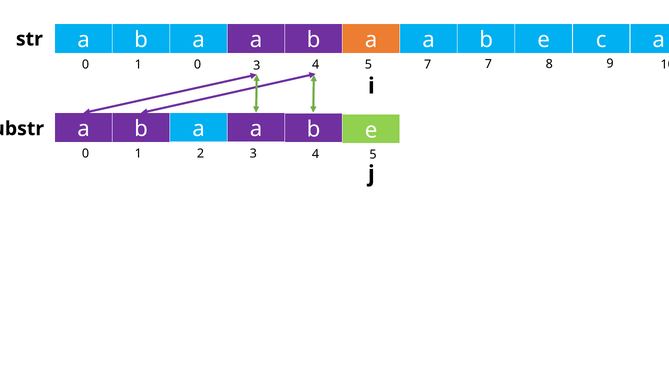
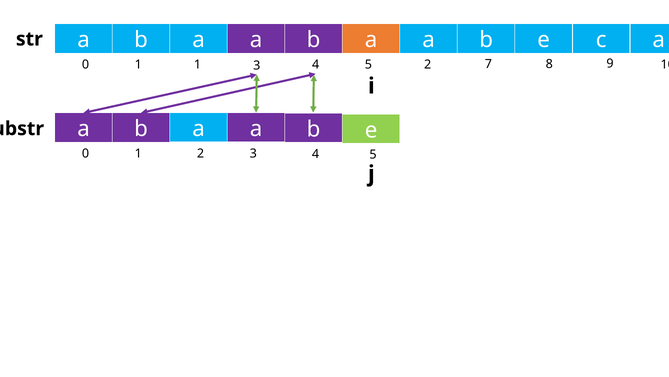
1 0: 0 -> 1
5 7: 7 -> 2
